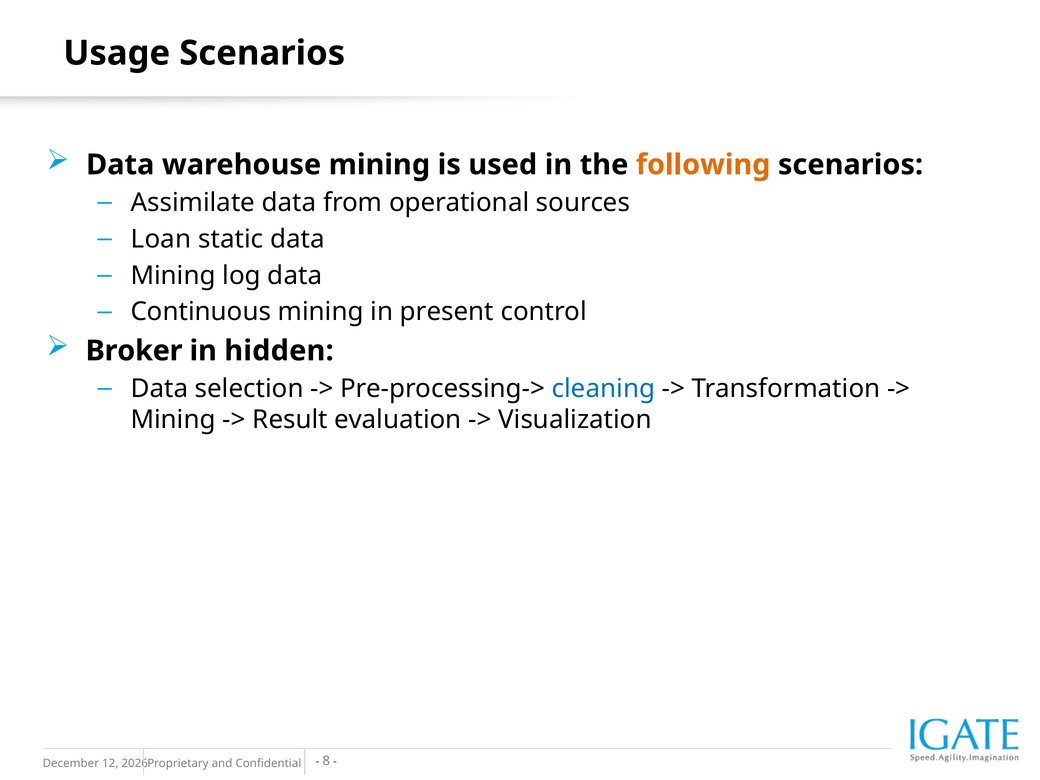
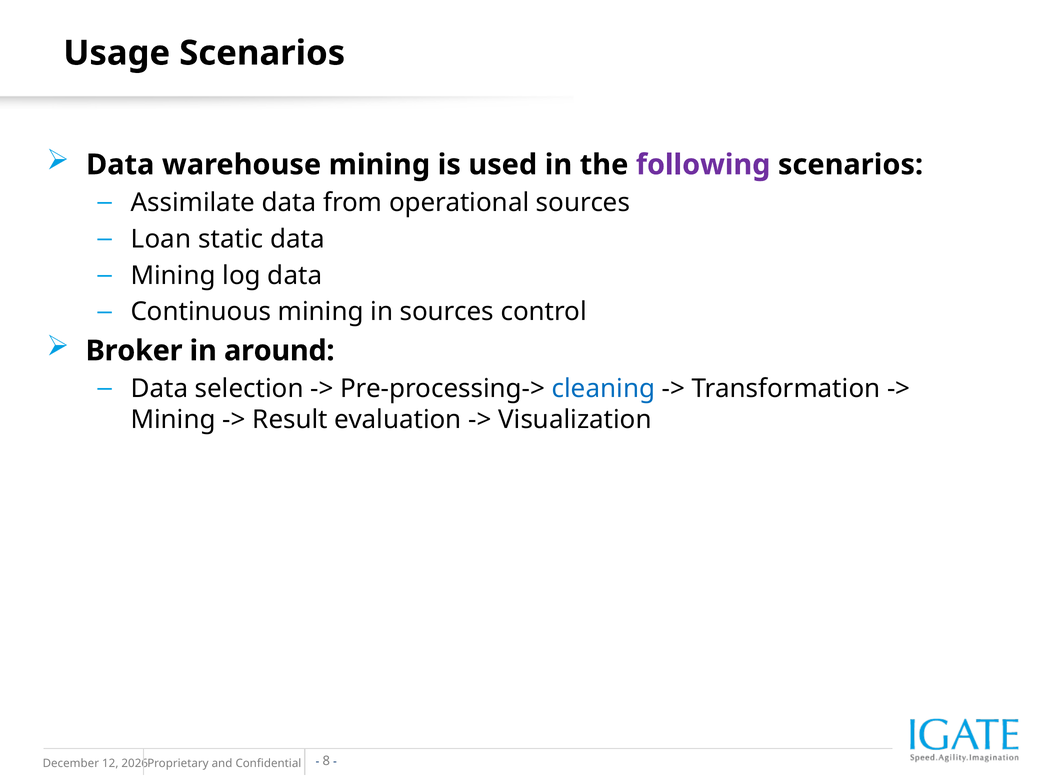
following colour: orange -> purple
in present: present -> sources
hidden: hidden -> around
